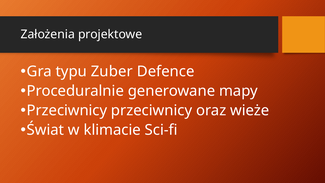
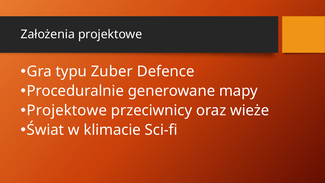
Przeciwnicy at (67, 110): Przeciwnicy -> Projektowe
